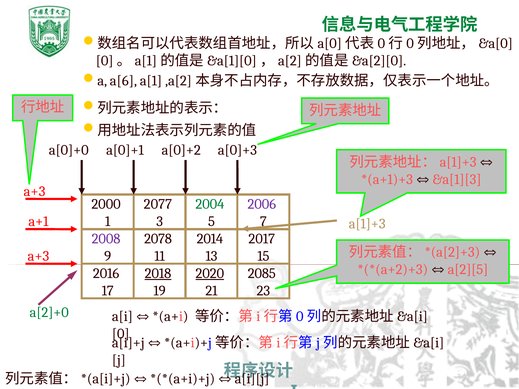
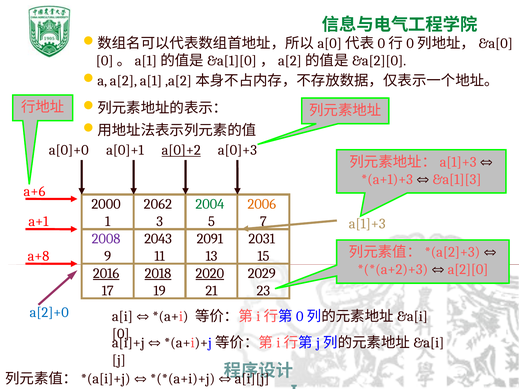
a[6: a[6 -> a[2
a[0]+2 underline: none -> present
a+3 at (34, 191): a+3 -> a+6
2077: 2077 -> 2062
2006 colour: purple -> orange
2078: 2078 -> 2043
2014: 2014 -> 2091
2017: 2017 -> 2031
a+3 at (38, 256): a+3 -> a+8
a[2][5: a[2][5 -> a[2][0
2016 underline: none -> present
2085: 2085 -> 2029
a[2]+0 colour: green -> blue
